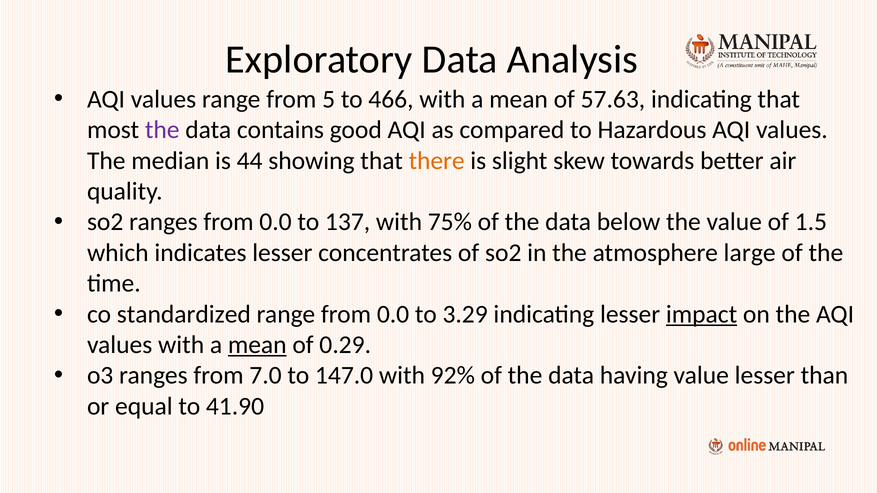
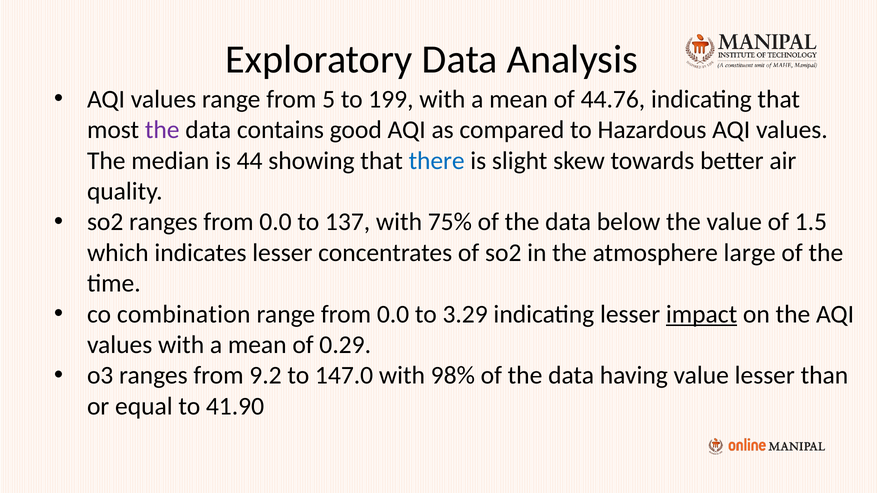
466: 466 -> 199
57.63: 57.63 -> 44.76
there colour: orange -> blue
standardized: standardized -> combination
mean at (257, 345) underline: present -> none
7.0: 7.0 -> 9.2
92%: 92% -> 98%
